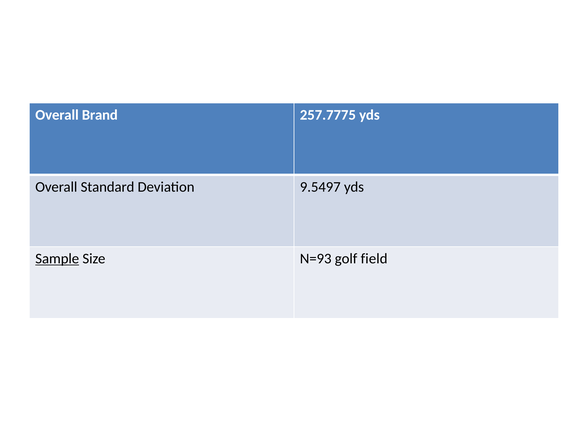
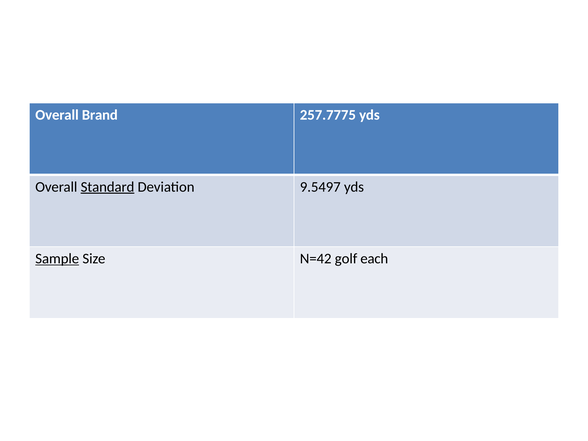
Standard underline: none -> present
N=93: N=93 -> N=42
field: field -> each
